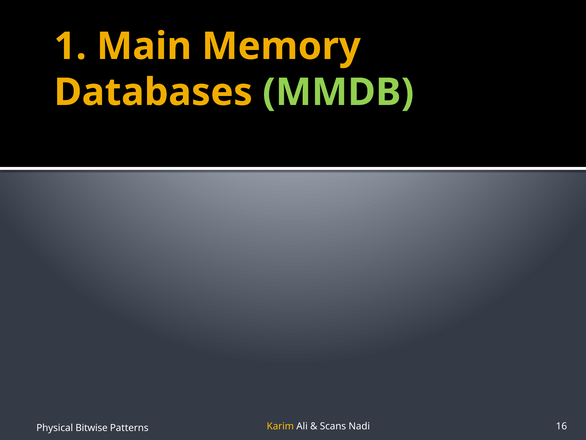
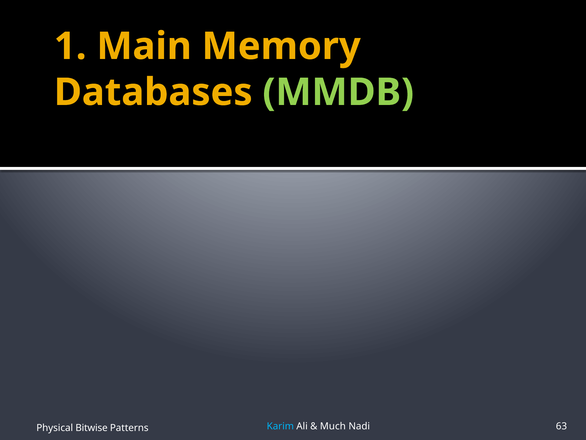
Karim colour: yellow -> light blue
Scans: Scans -> Much
16: 16 -> 63
